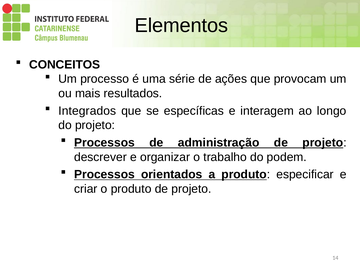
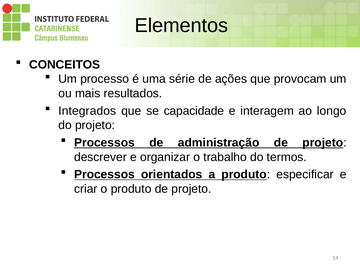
específicas: específicas -> capacidade
podem: podem -> termos
